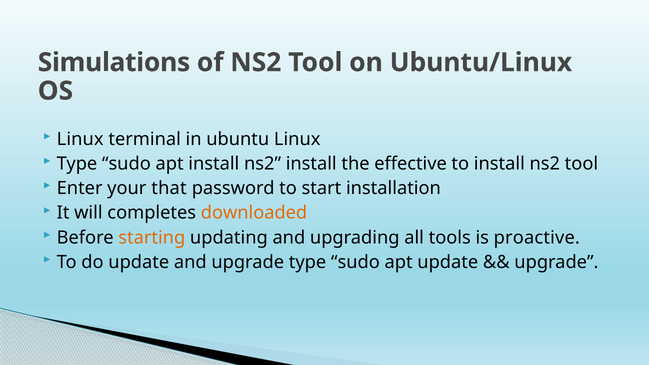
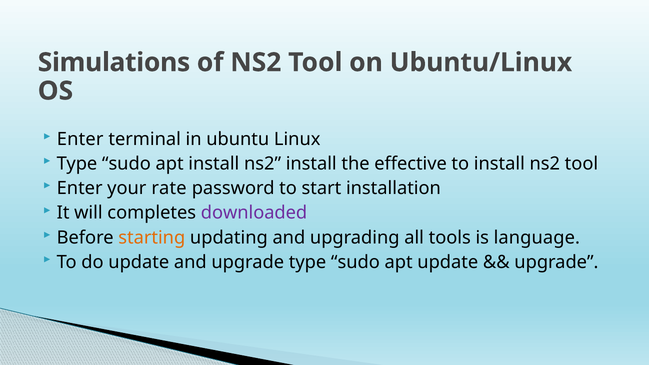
Linux at (80, 139): Linux -> Enter
that: that -> rate
downloaded colour: orange -> purple
proactive: proactive -> language
